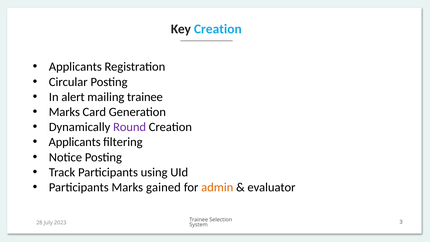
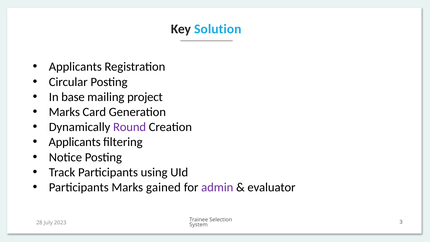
Key Creation: Creation -> Solution
alert: alert -> base
mailing trainee: trainee -> project
admin colour: orange -> purple
